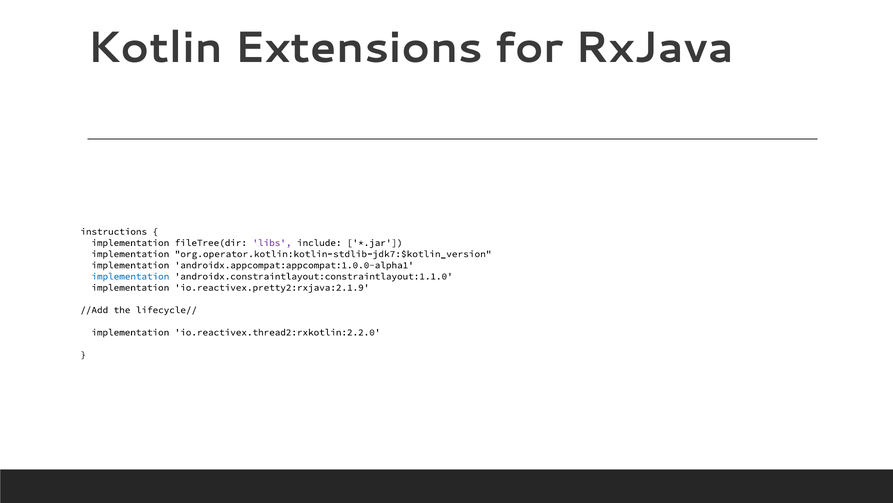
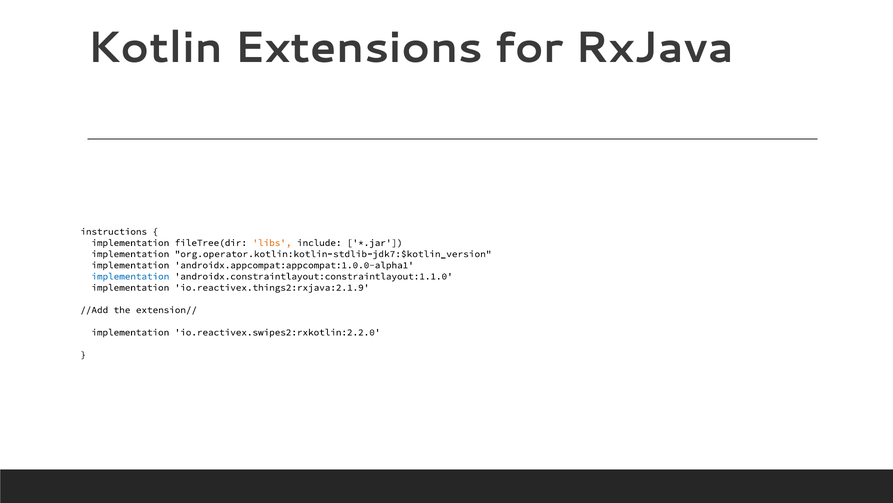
libs colour: purple -> orange
io.reactivex.pretty2:rxjava:2.1.9: io.reactivex.pretty2:rxjava:2.1.9 -> io.reactivex.things2:rxjava:2.1.9
lifecycle//: lifecycle// -> extension//
io.reactivex.thread2:rxkotlin:2.2.0: io.reactivex.thread2:rxkotlin:2.2.0 -> io.reactivex.swipes2:rxkotlin:2.2.0
